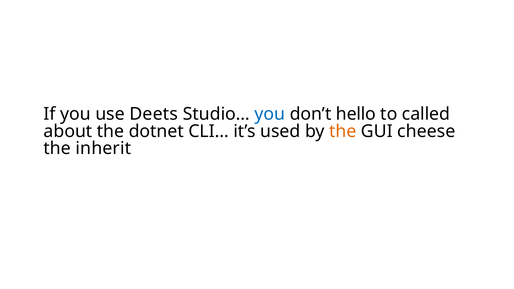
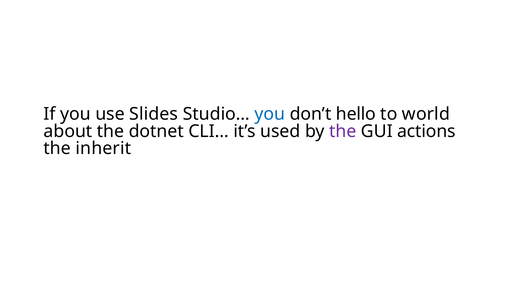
Deets: Deets -> Slides
called: called -> world
the at (343, 131) colour: orange -> purple
cheese: cheese -> actions
